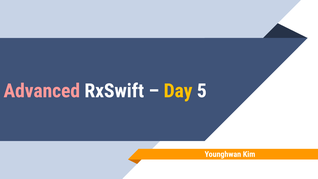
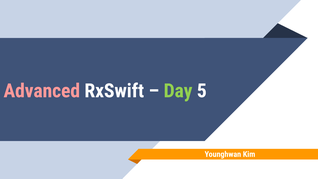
Day colour: yellow -> light green
